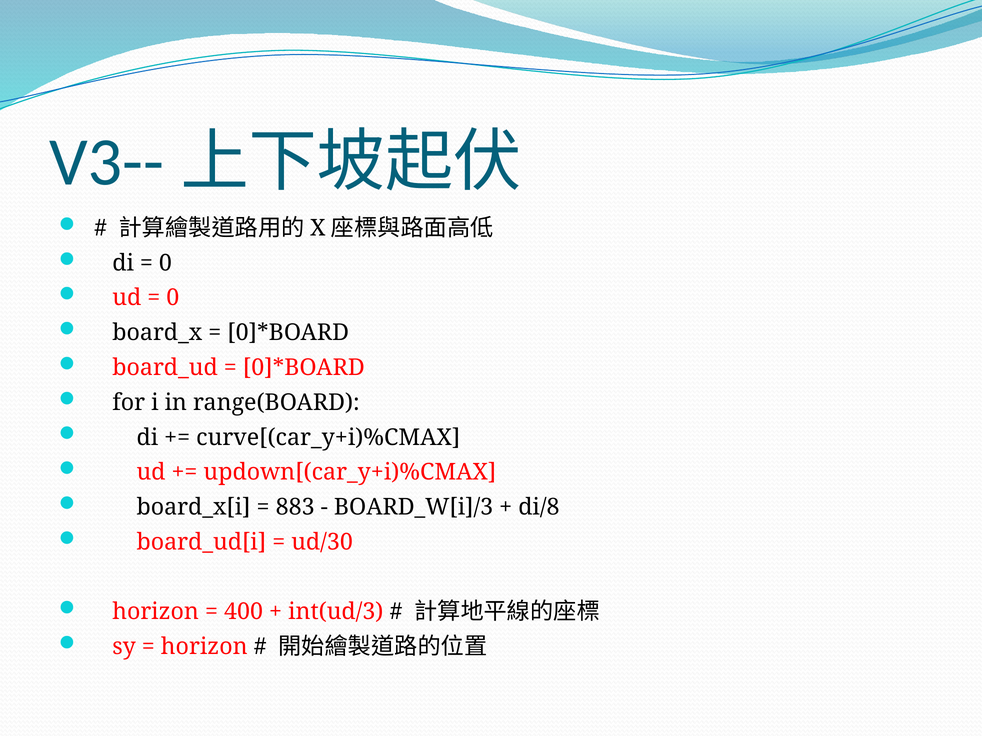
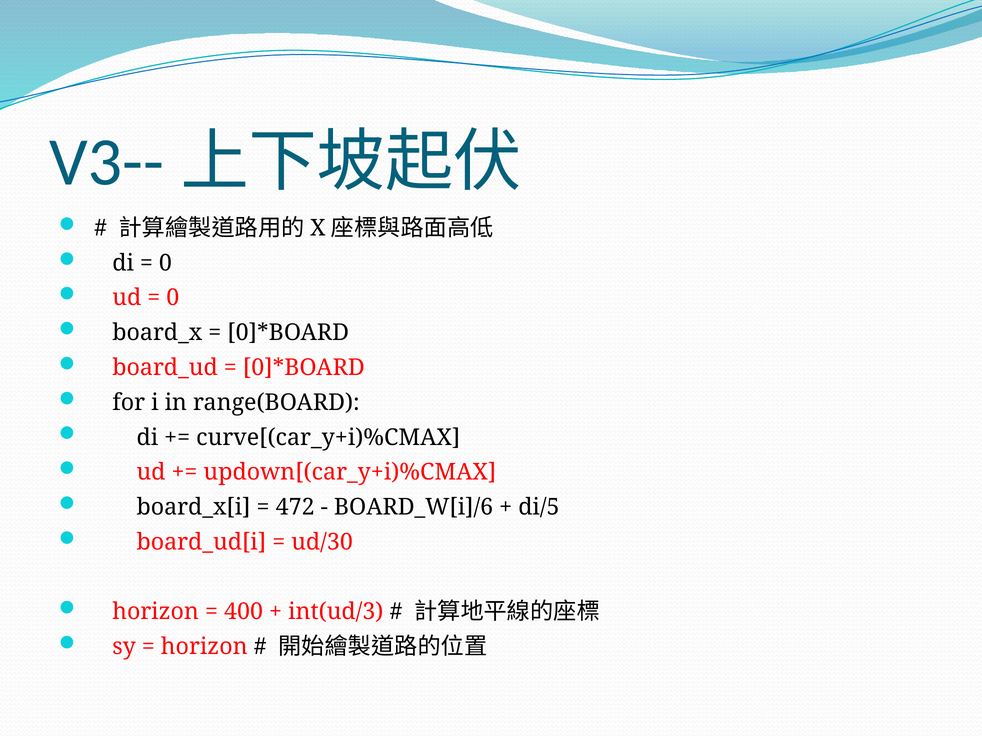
883: 883 -> 472
BOARD_W[i]/3: BOARD_W[i]/3 -> BOARD_W[i]/6
di/8: di/8 -> di/5
